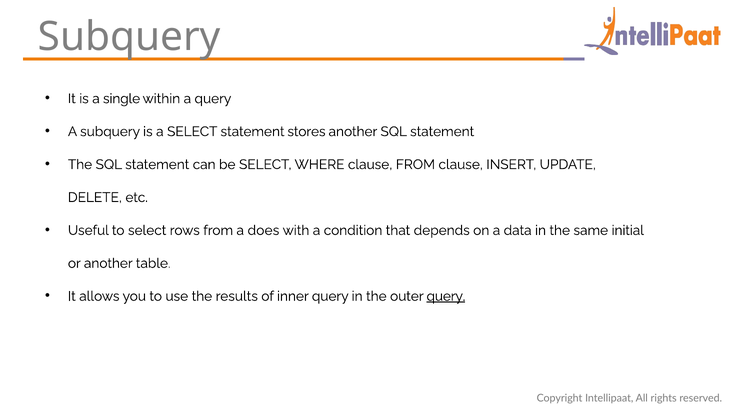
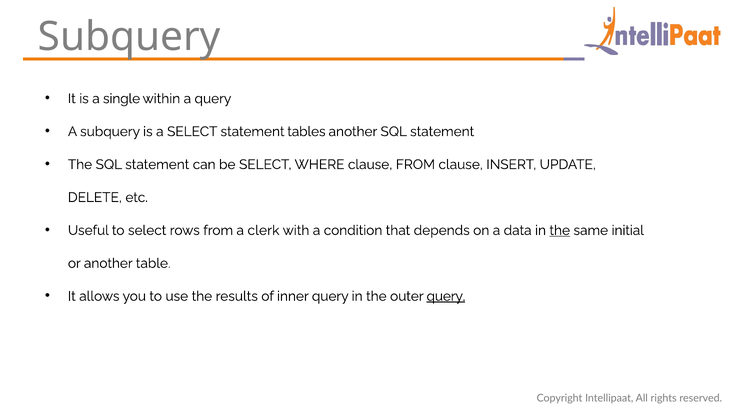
stores: stores -> tables
does: does -> clerk
the at (560, 230) underline: none -> present
